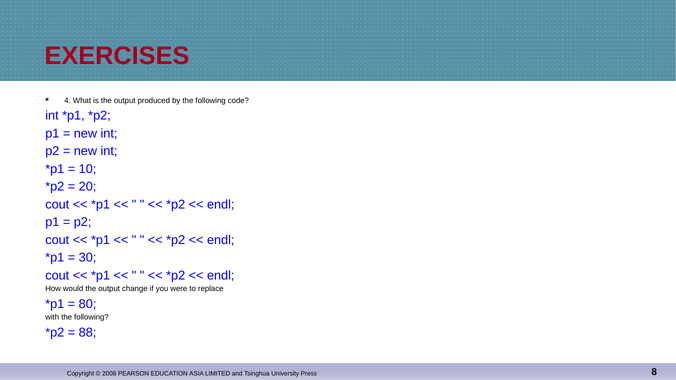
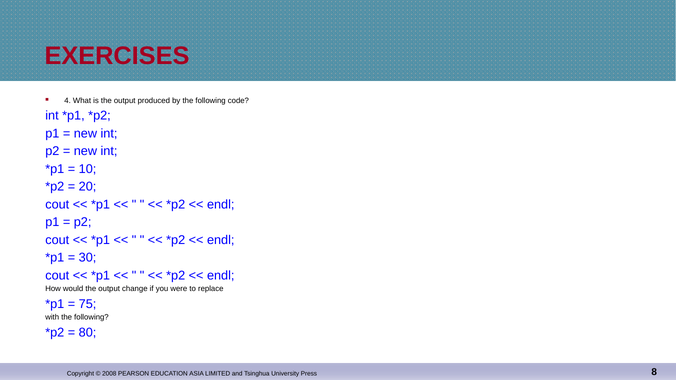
80: 80 -> 75
88: 88 -> 80
